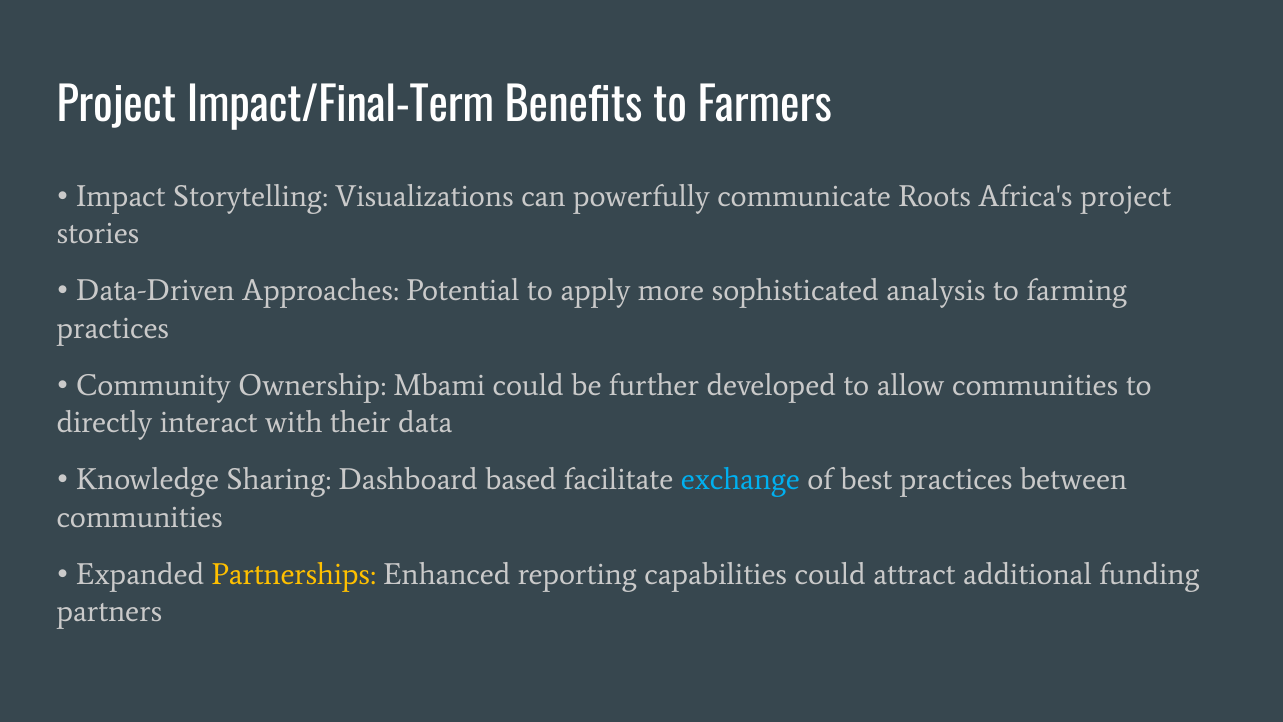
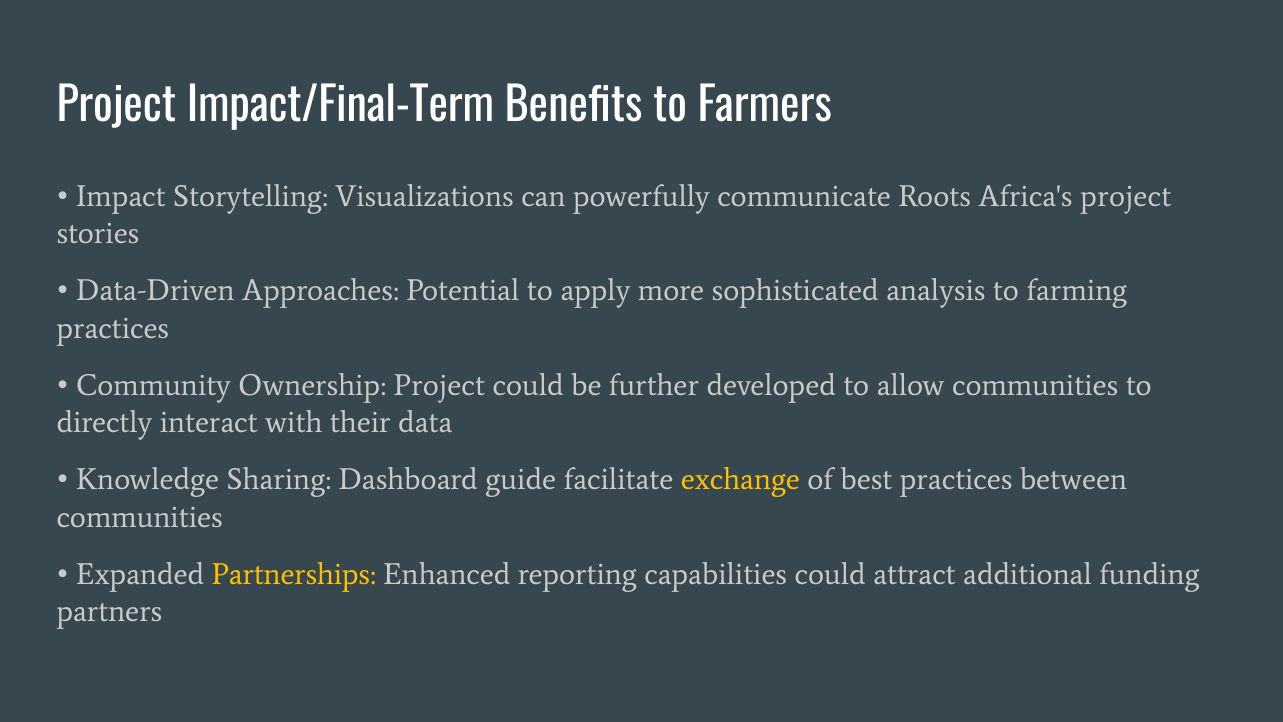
Ownership Mbami: Mbami -> Project
based: based -> guide
exchange colour: light blue -> yellow
